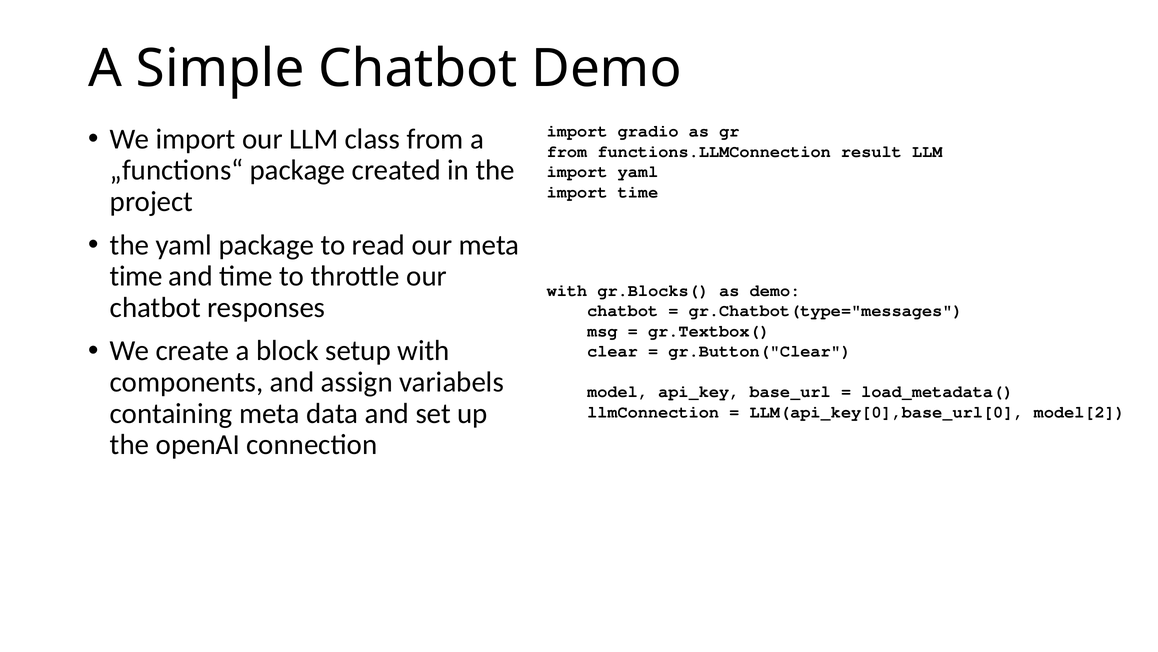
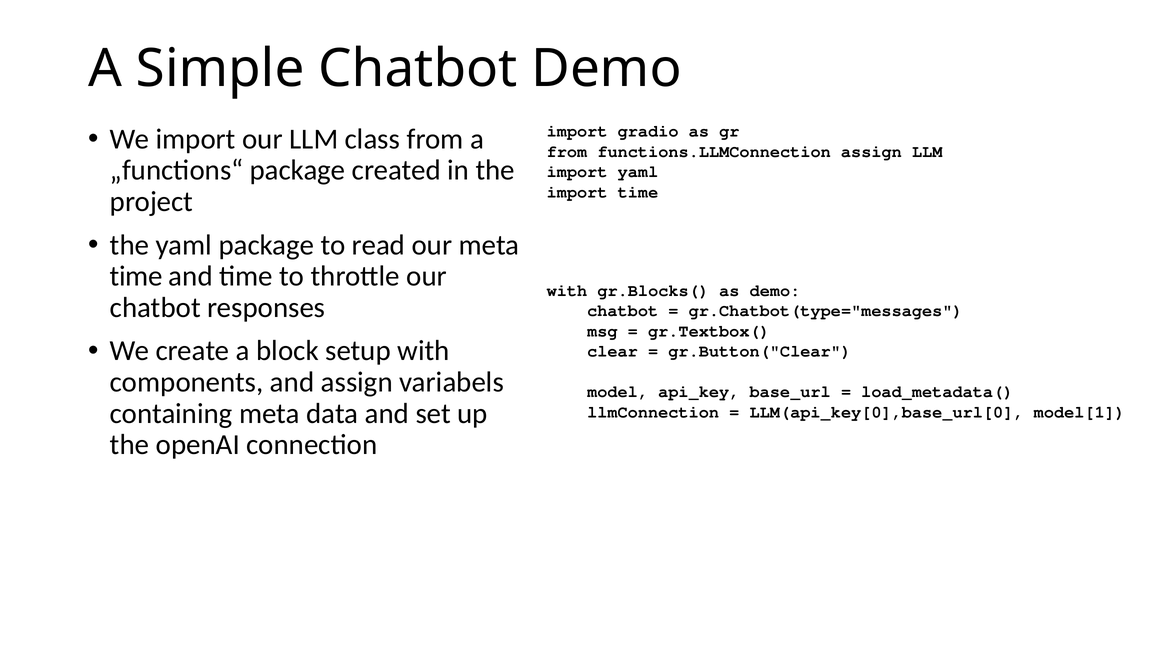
functions.LLMConnection result: result -> assign
model[2: model[2 -> model[1
